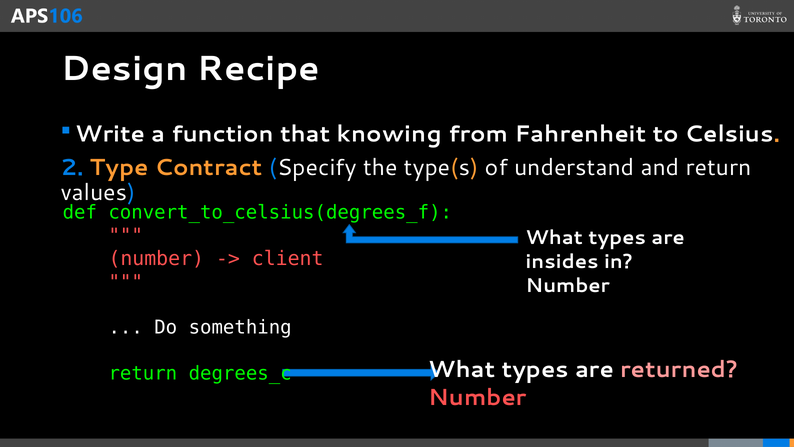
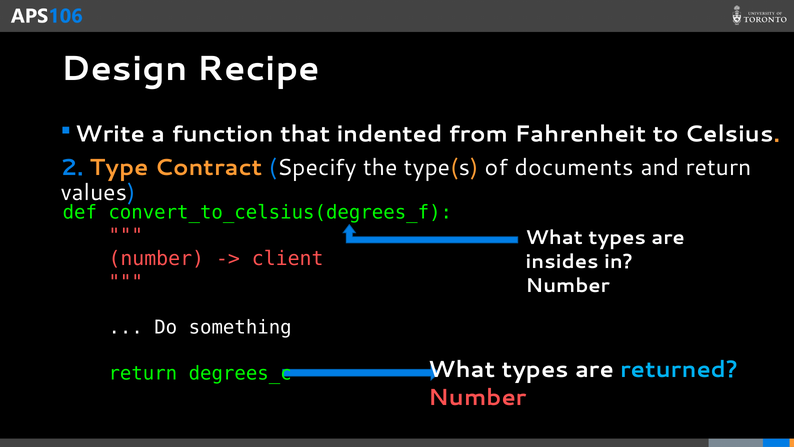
knowing: knowing -> indented
understand: understand -> documents
returned colour: pink -> light blue
